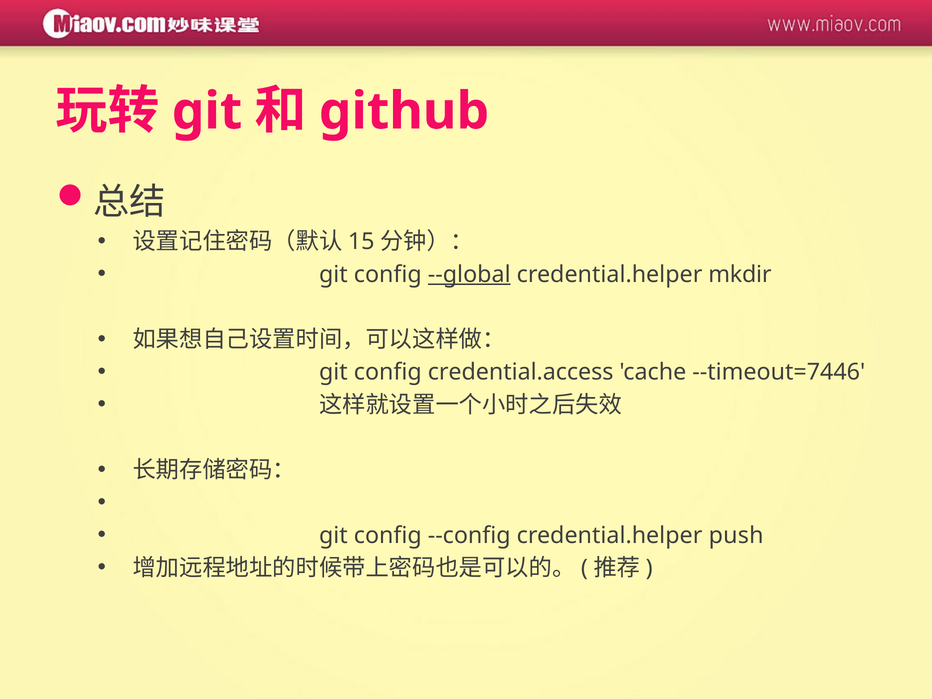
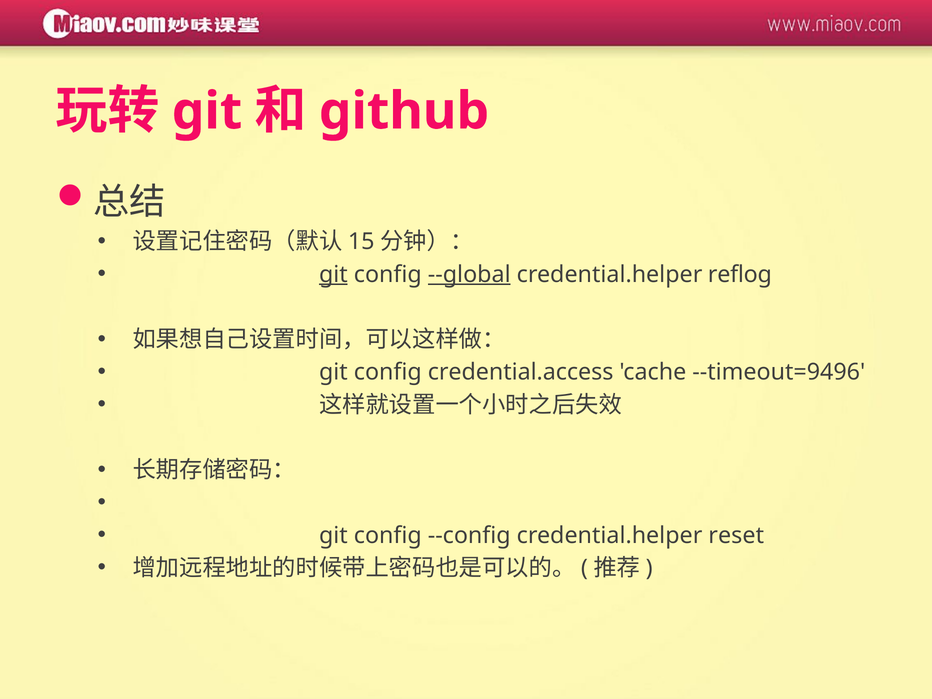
git at (333, 274) underline: none -> present
mkdir: mkdir -> reflog
--timeout=7446: --timeout=7446 -> --timeout=9496
push: push -> reset
